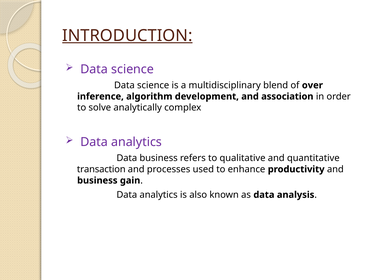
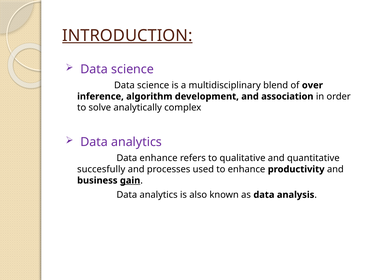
Data business: business -> enhance
transaction: transaction -> succesfully
gain underline: none -> present
